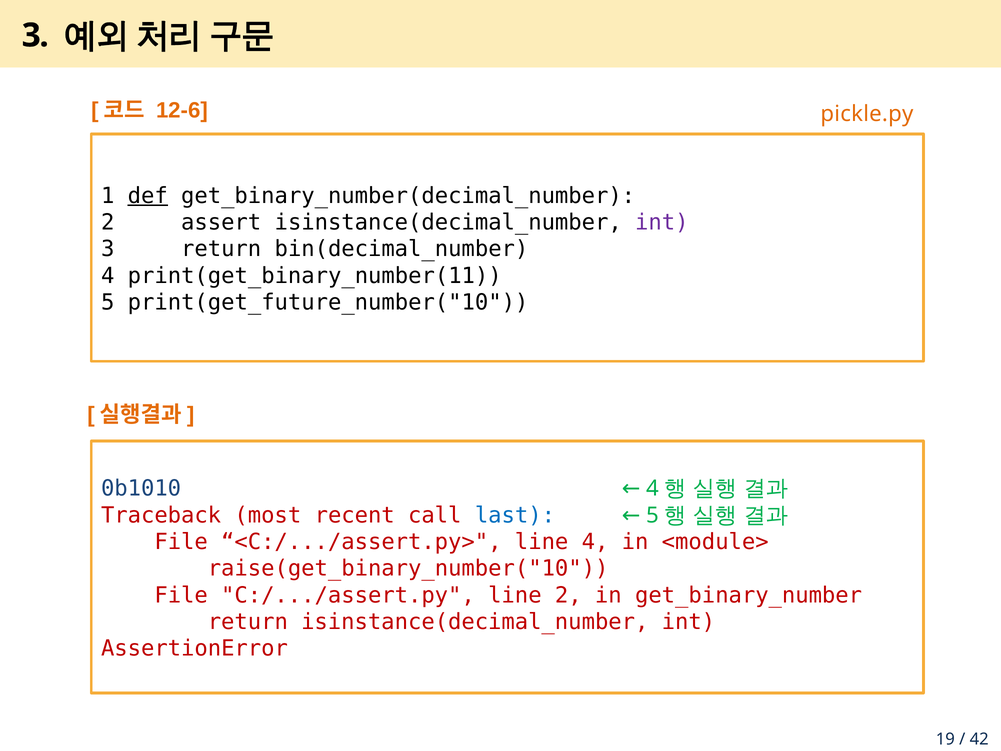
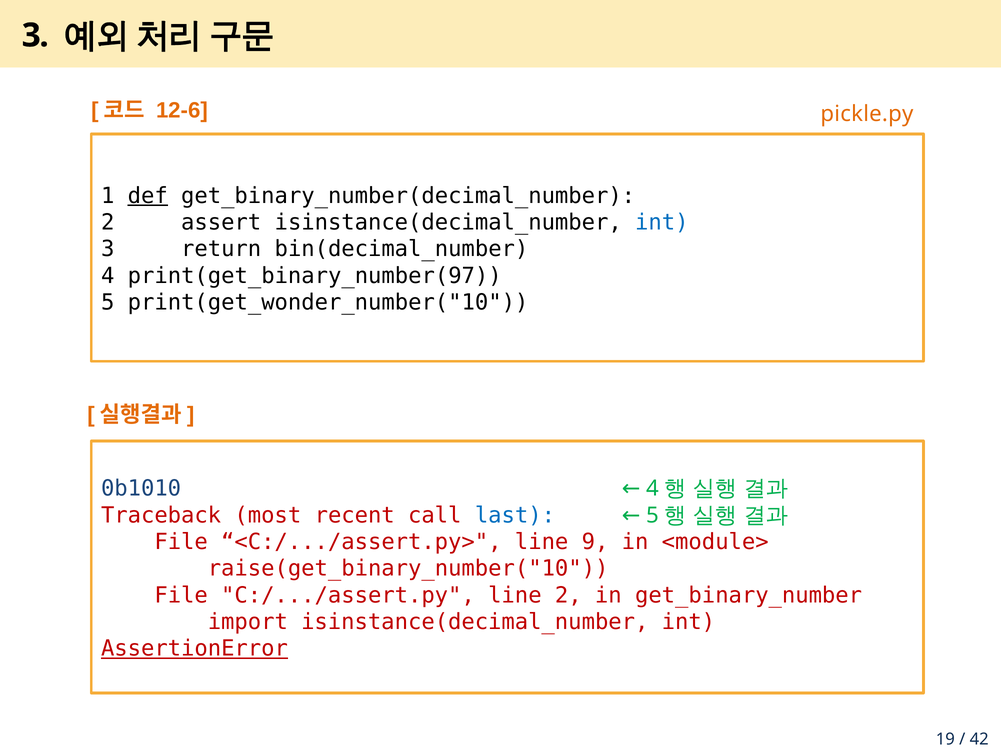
int at (662, 222) colour: purple -> blue
print(get_binary_number(11: print(get_binary_number(11 -> print(get_binary_number(97
print(get_future_number("10: print(get_future_number("10 -> print(get_wonder_number("10
line 4: 4 -> 9
return at (248, 622): return -> import
AssertionError underline: none -> present
